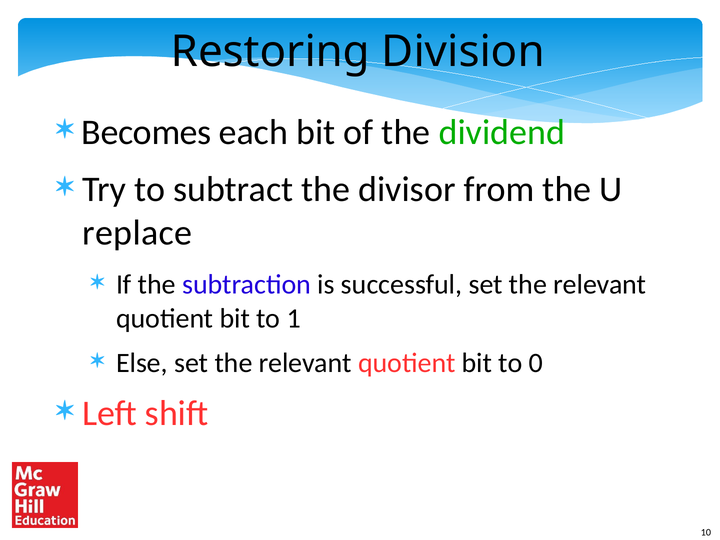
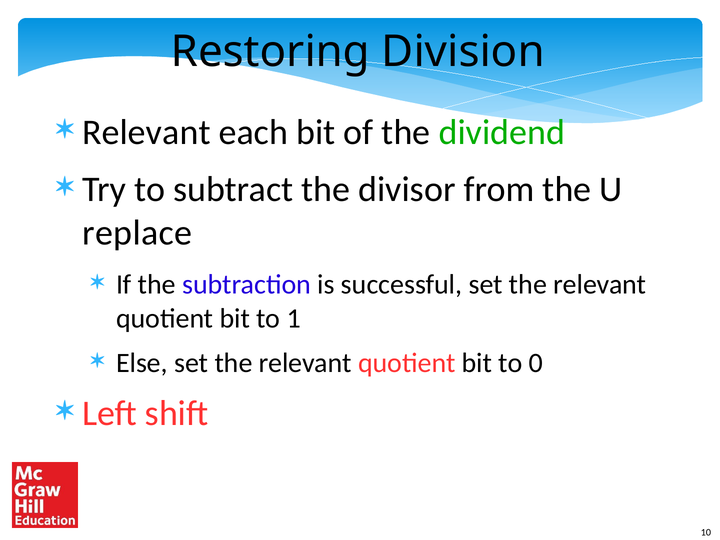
Becomes at (146, 132): Becomes -> Relevant
